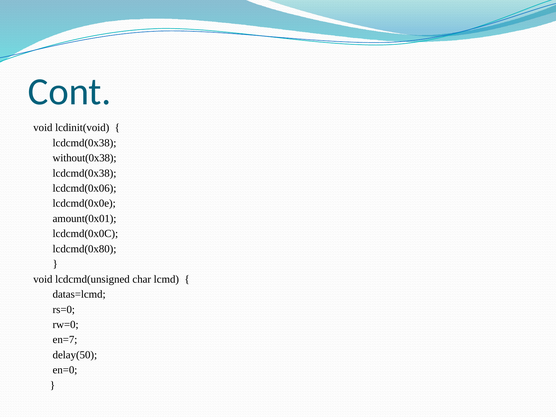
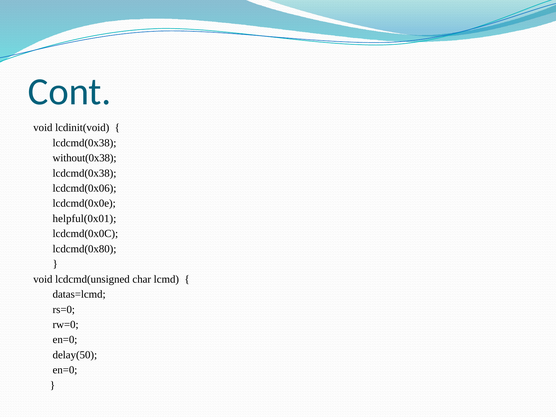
amount(0x01: amount(0x01 -> helpful(0x01
en=7 at (65, 340): en=7 -> en=0
